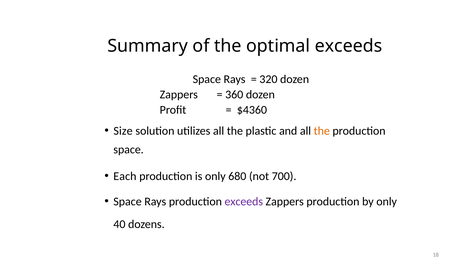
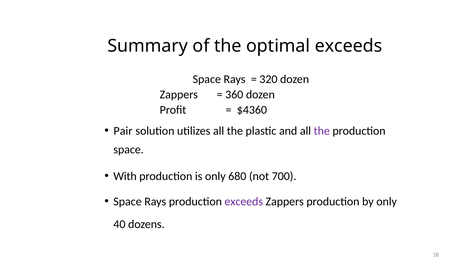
Size: Size -> Pair
the at (322, 131) colour: orange -> purple
Each: Each -> With
